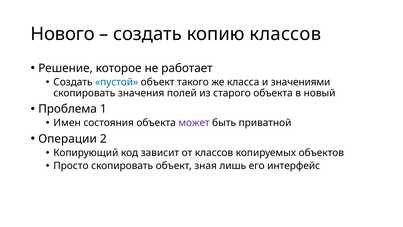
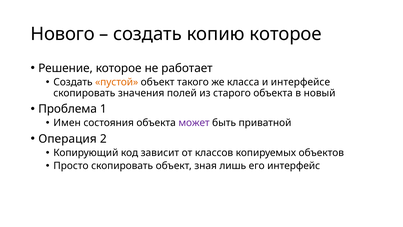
копию классов: классов -> которое
пустой colour: blue -> orange
значениями: значениями -> интерфейсе
Операции: Операции -> Операция
